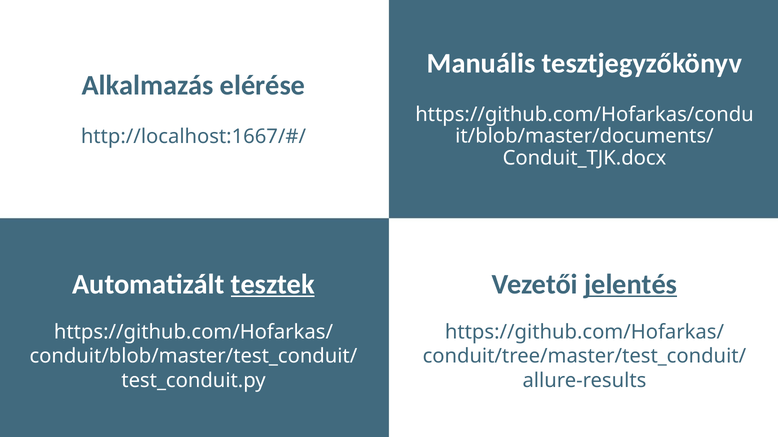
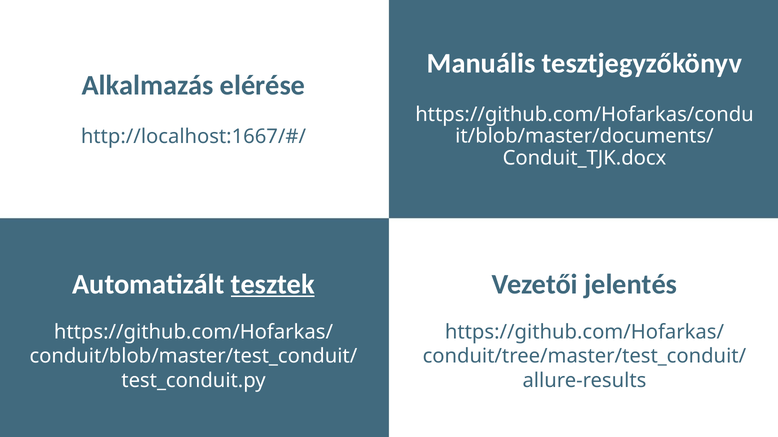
jelentés underline: present -> none
